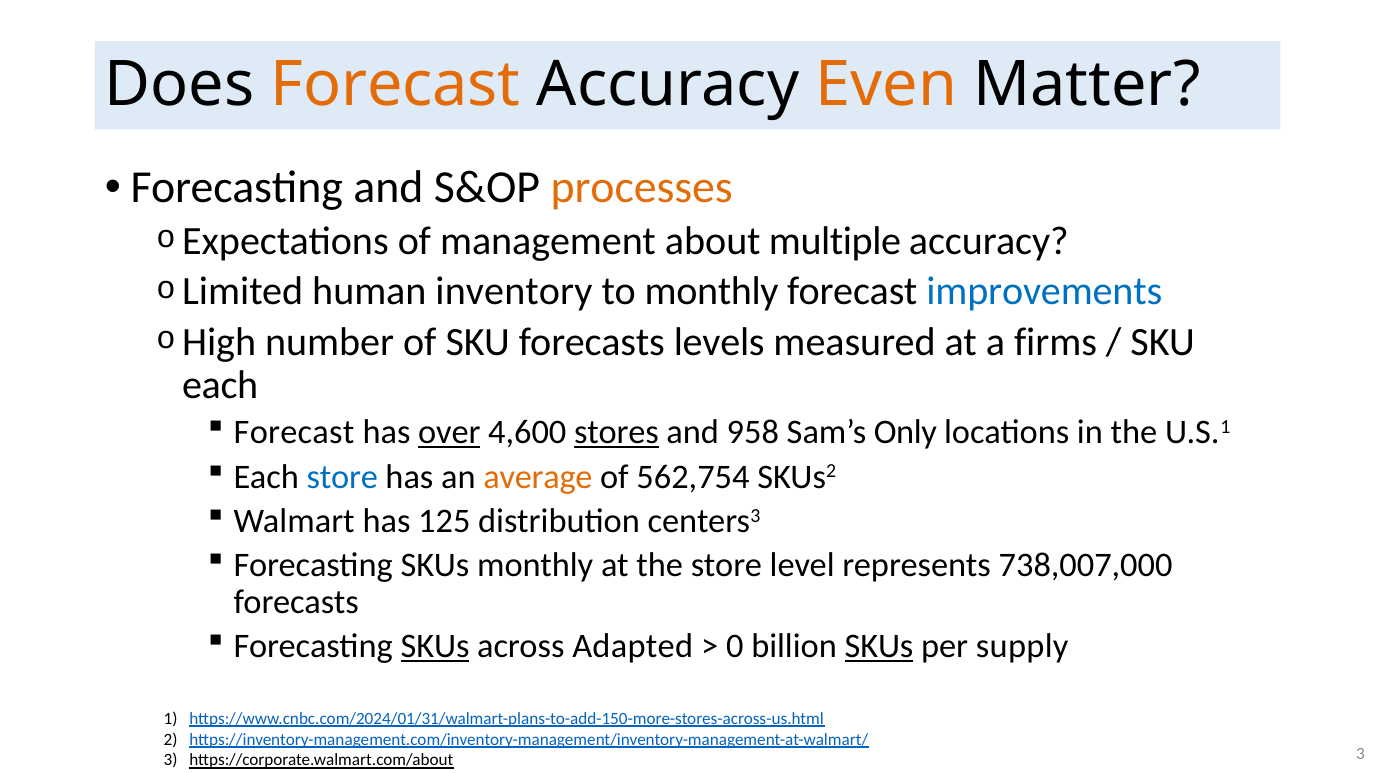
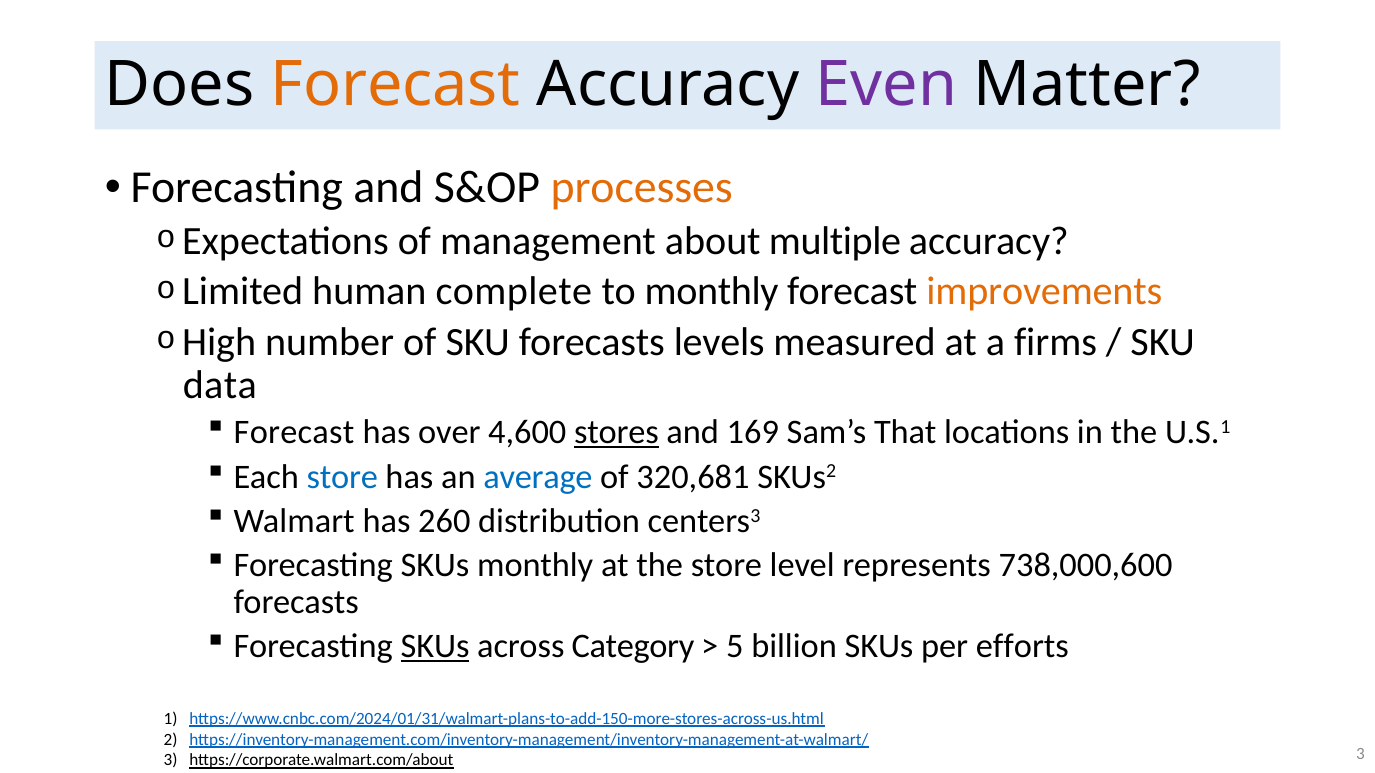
Even colour: orange -> purple
inventory: inventory -> complete
improvements colour: blue -> orange
each at (220, 385): each -> data
over underline: present -> none
958: 958 -> 169
Only: Only -> That
average colour: orange -> blue
562,754: 562,754 -> 320,681
125: 125 -> 260
738,007,000: 738,007,000 -> 738,000,600
Adapted: Adapted -> Category
0: 0 -> 5
SKUs at (879, 647) underline: present -> none
supply: supply -> efforts
